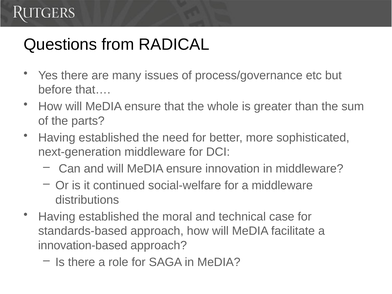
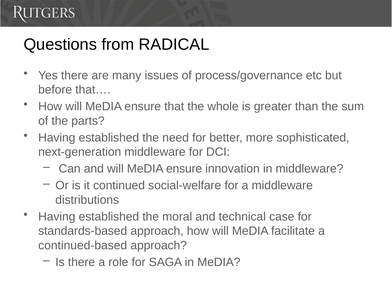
innovation-based: innovation-based -> continued-based
